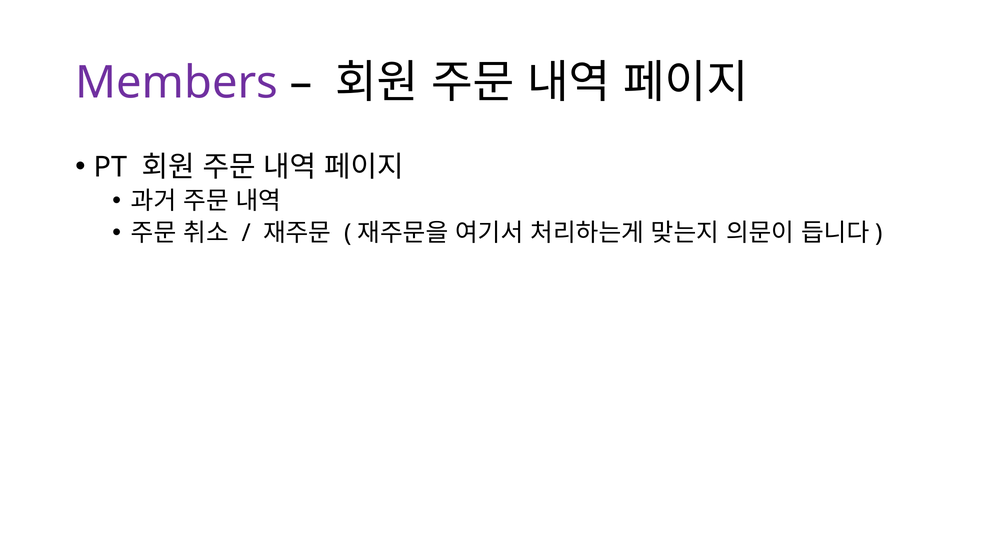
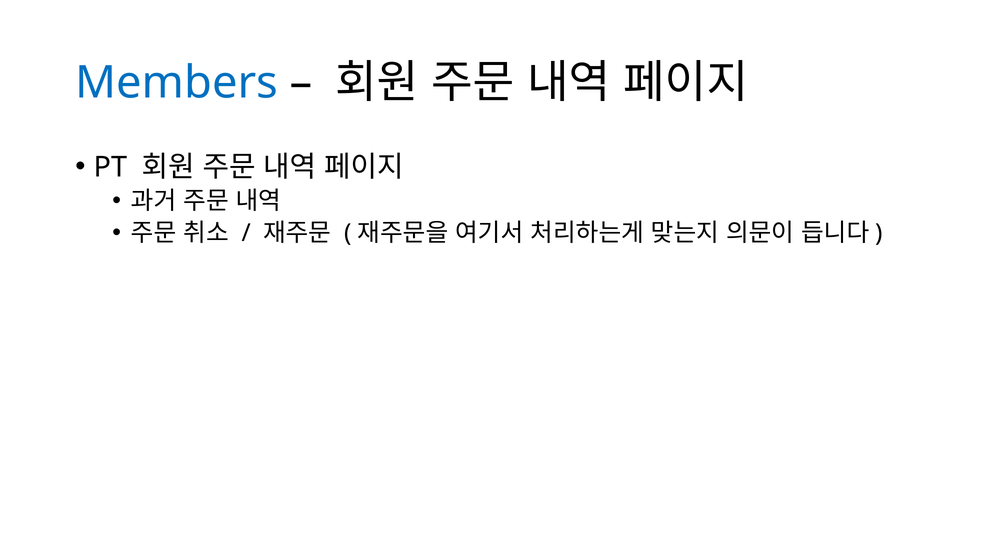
Members colour: purple -> blue
